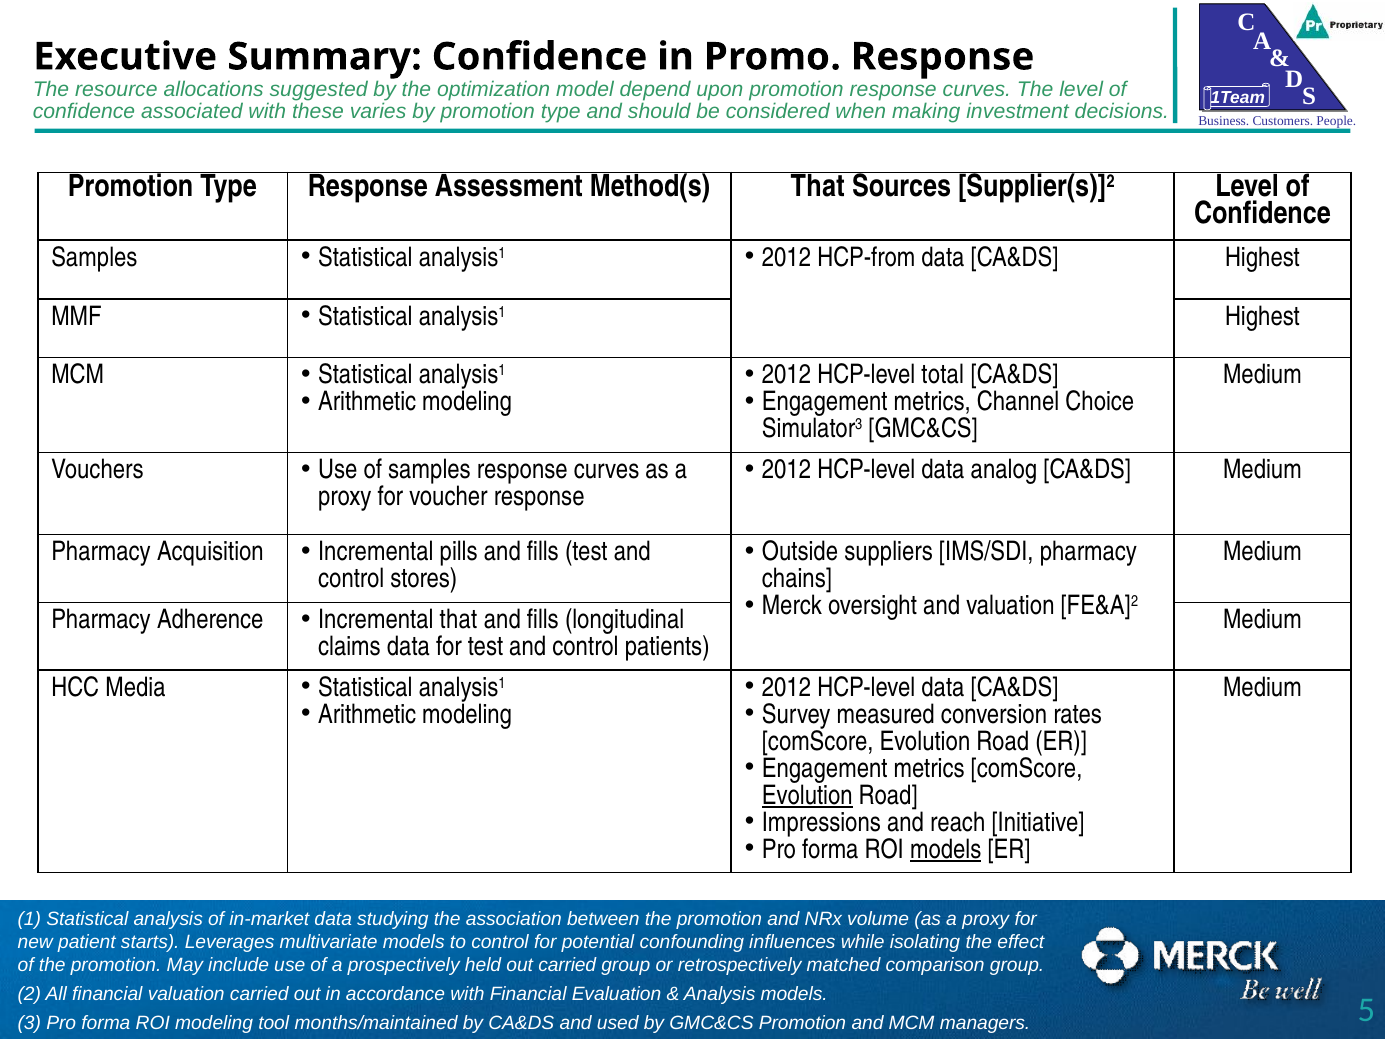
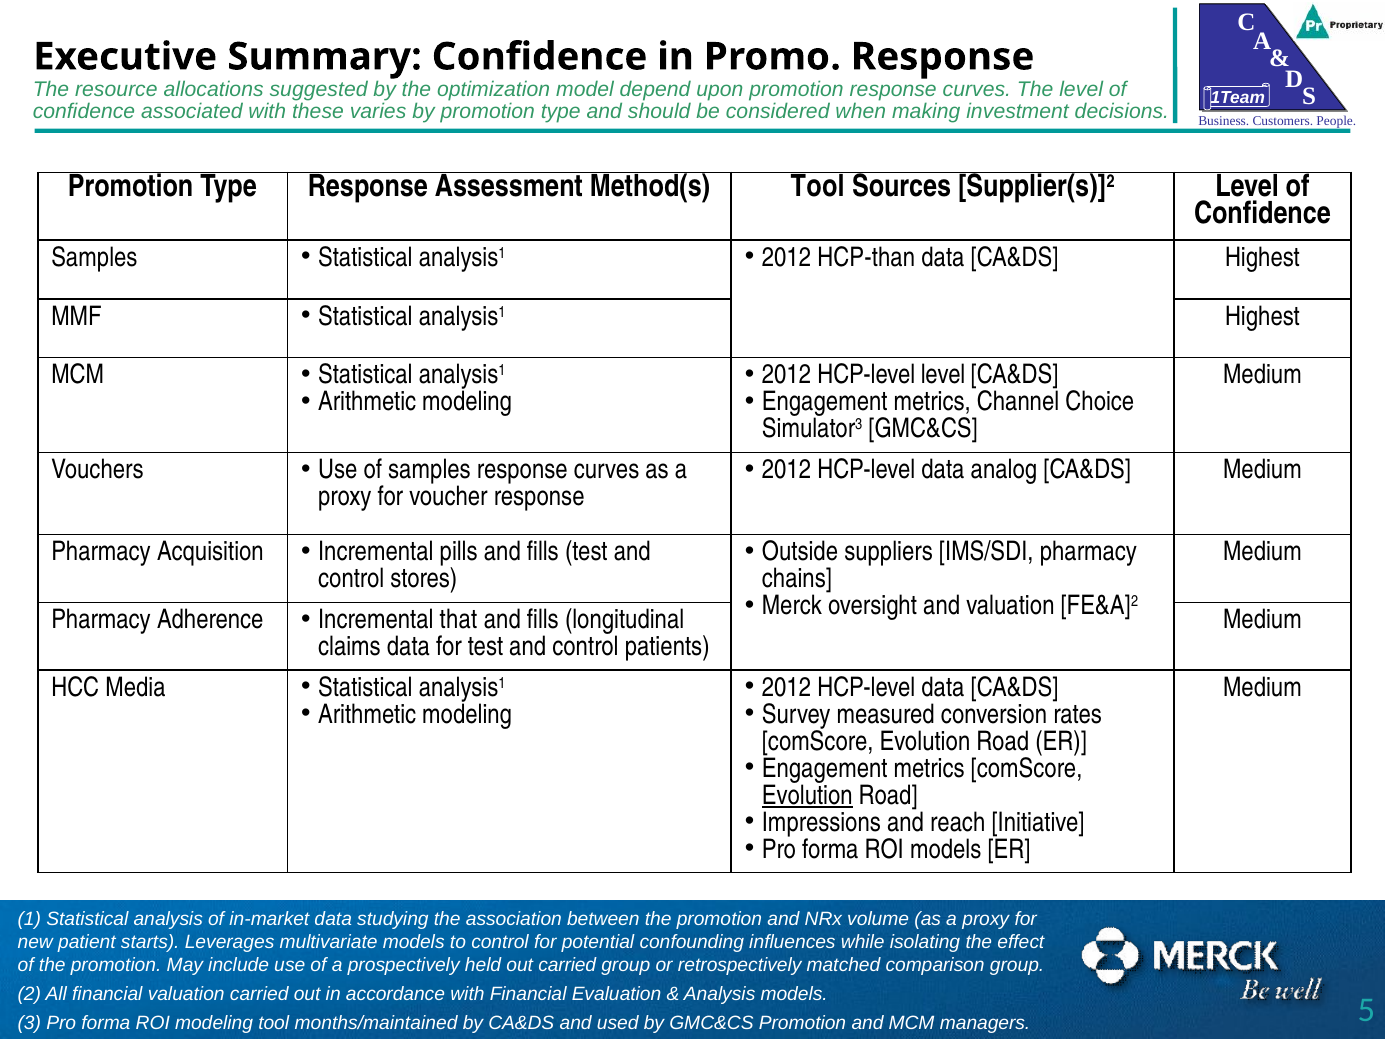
Method(s That: That -> Tool
HCP-from: HCP-from -> HCP-than
HCP-level total: total -> level
models at (946, 849) underline: present -> none
